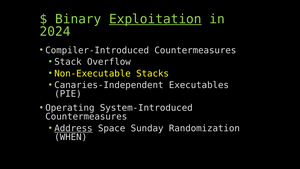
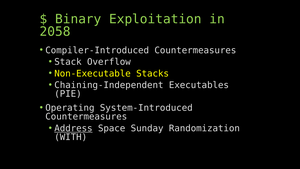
Exploitation underline: present -> none
2024: 2024 -> 2058
Canaries-Independent: Canaries-Independent -> Chaining-Independent
WHEN: WHEN -> WITH
